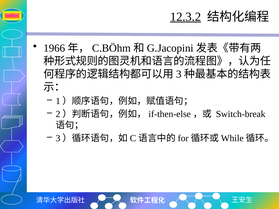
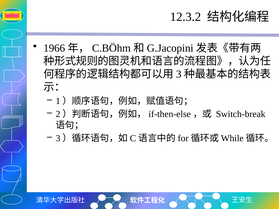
12.3.2 underline: present -> none
